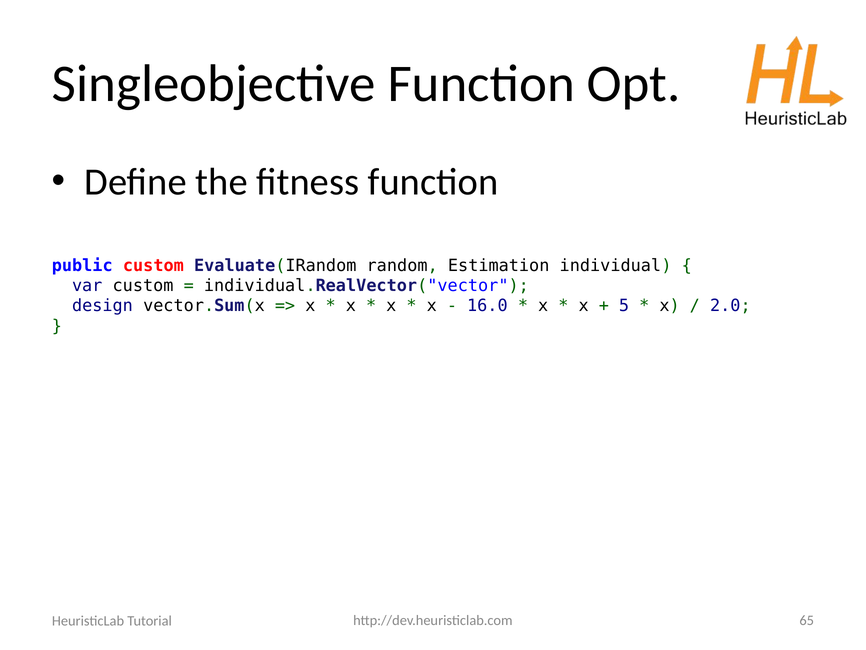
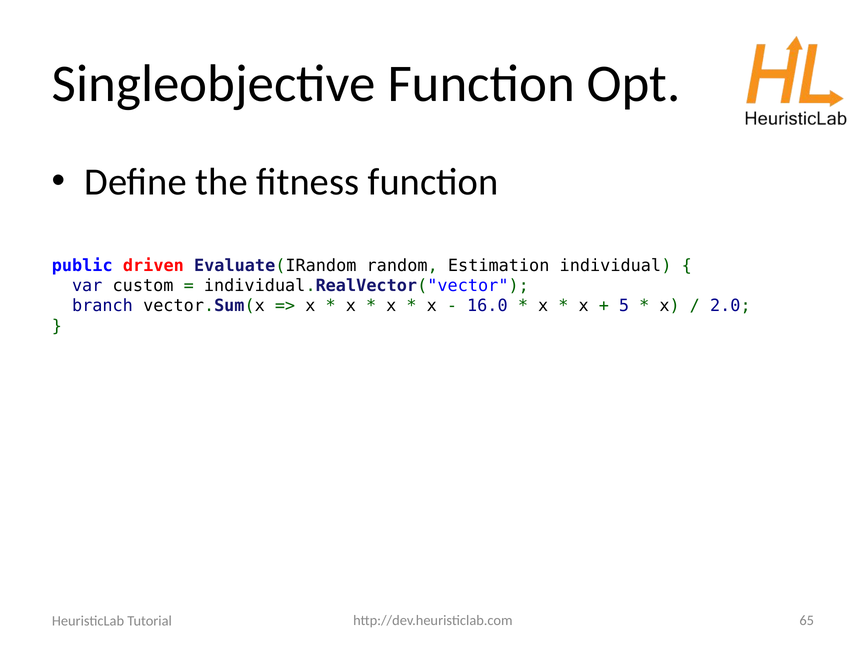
public custom: custom -> driven
design: design -> branch
